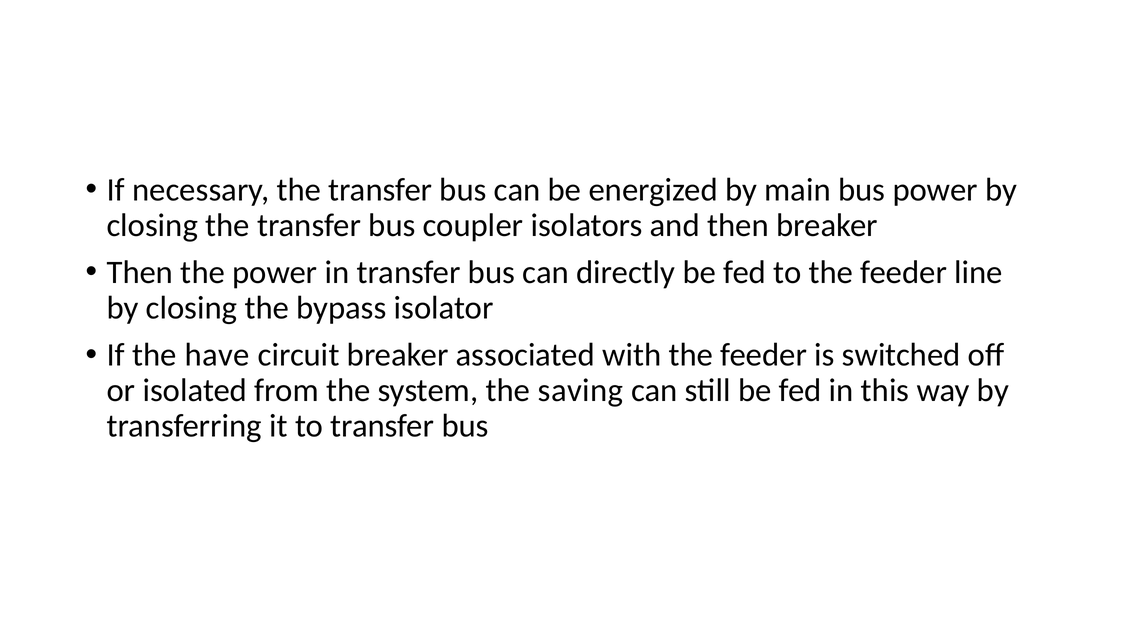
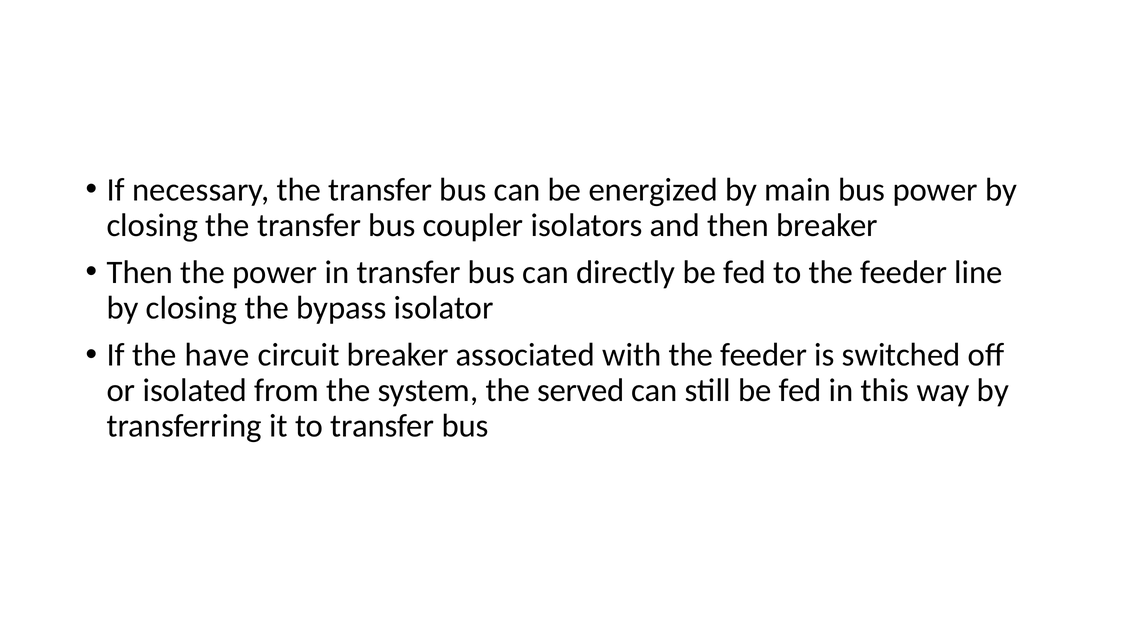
saving: saving -> served
